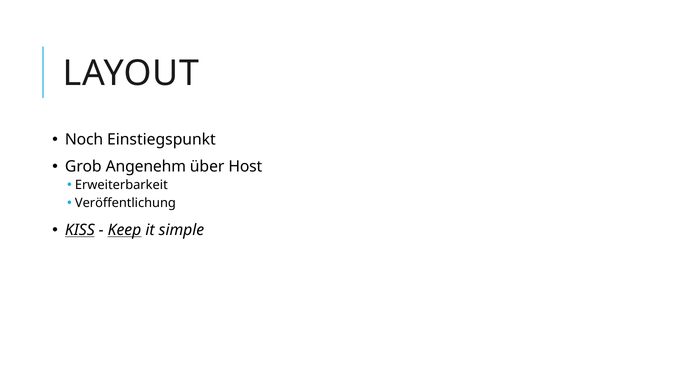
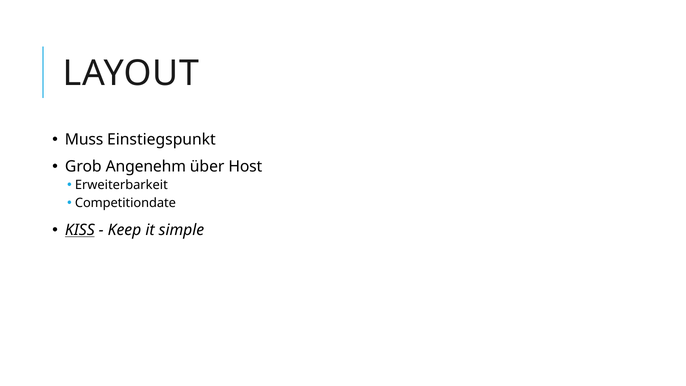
Noch: Noch -> Muss
Veröffentlichung: Veröffentlichung -> Competitiondate
Keep underline: present -> none
